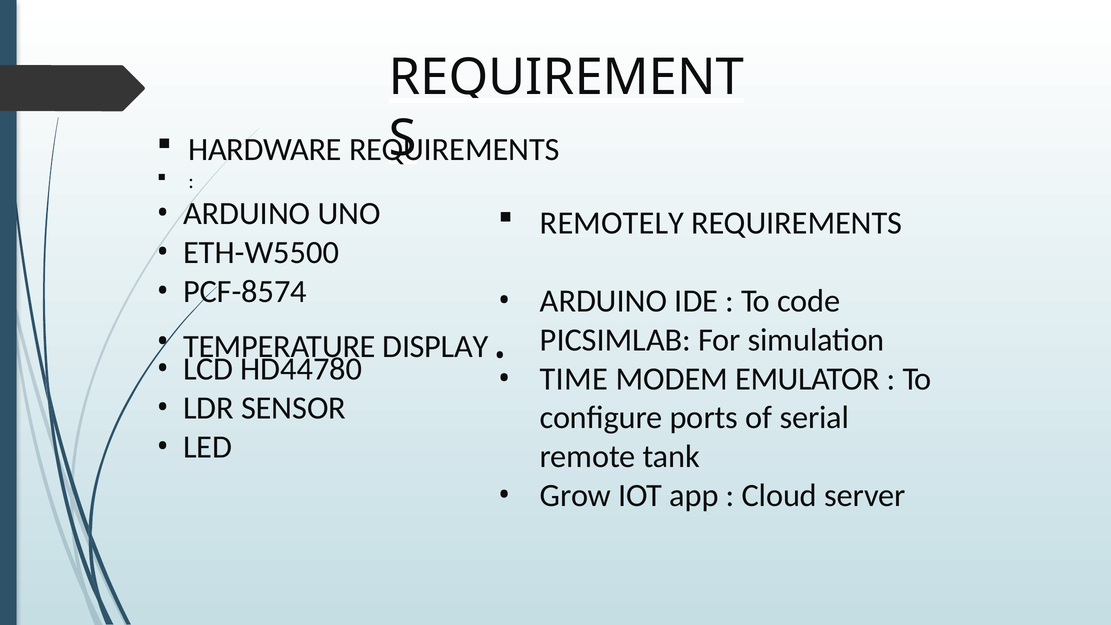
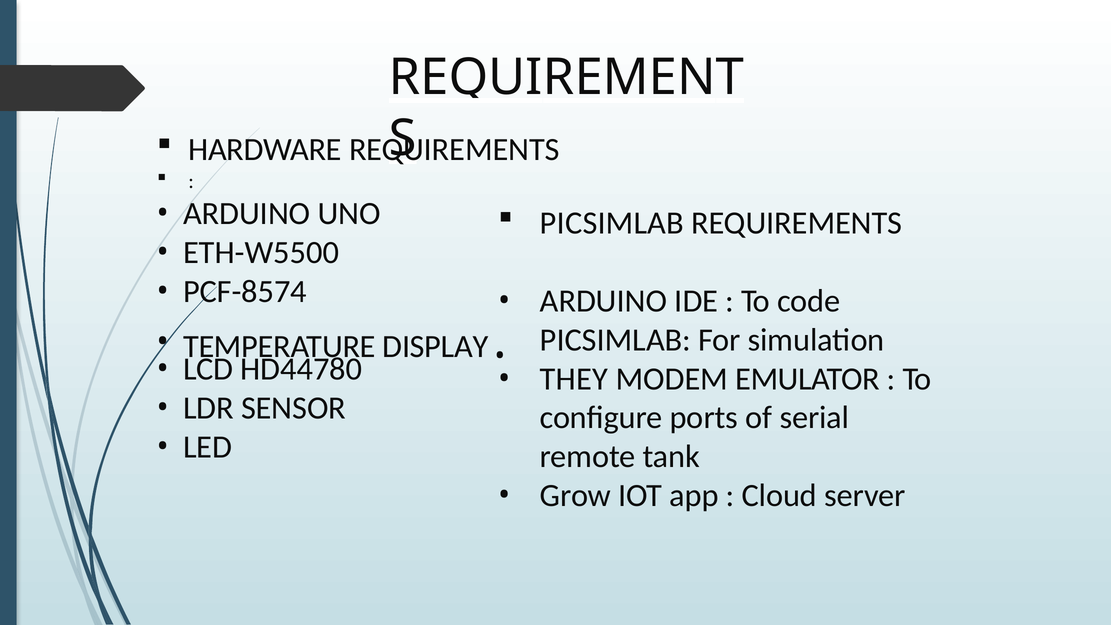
REMOTELY at (612, 223): REMOTELY -> PICSIMLAB
TIME: TIME -> THEY
